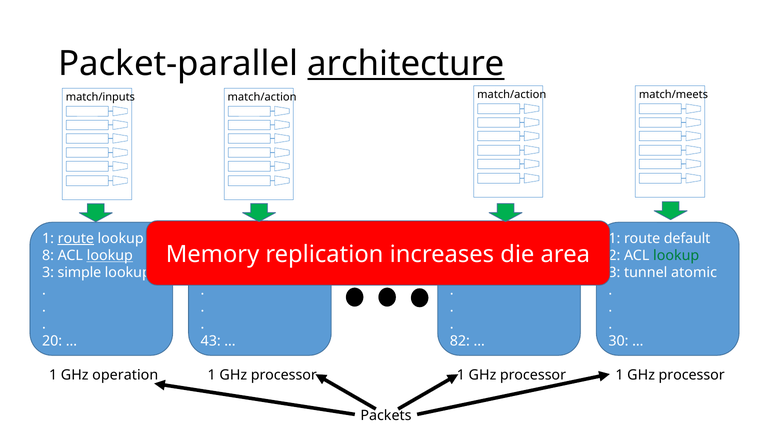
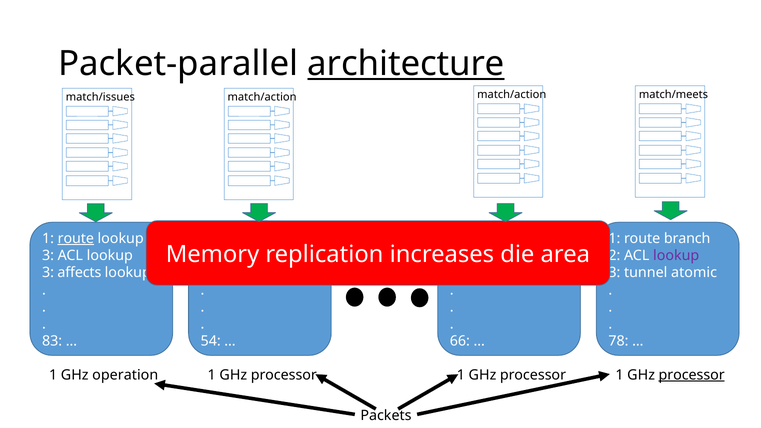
match/inputs: match/inputs -> match/issues
default: default -> branch
8 at (48, 256): 8 -> 3
lookup at (110, 256) underline: present -> none
lookup at (676, 256) colour: green -> purple
simple: simple -> affects
20: 20 -> 83
43: 43 -> 54
82: 82 -> 66
30: 30 -> 78
processor at (692, 375) underline: none -> present
